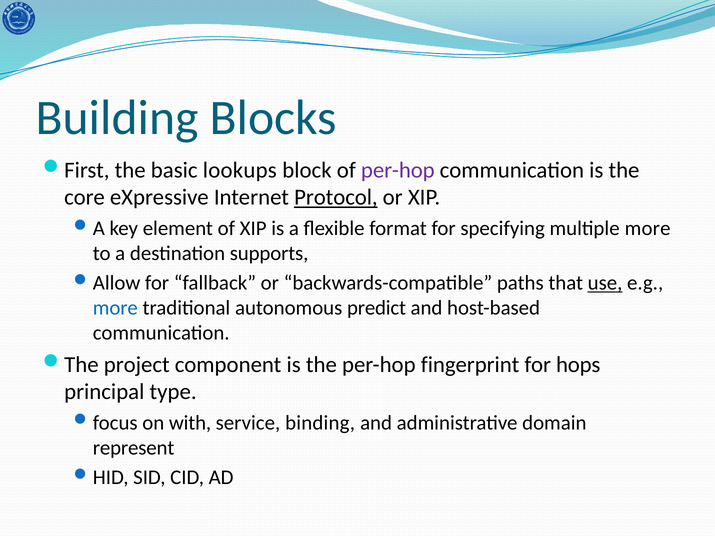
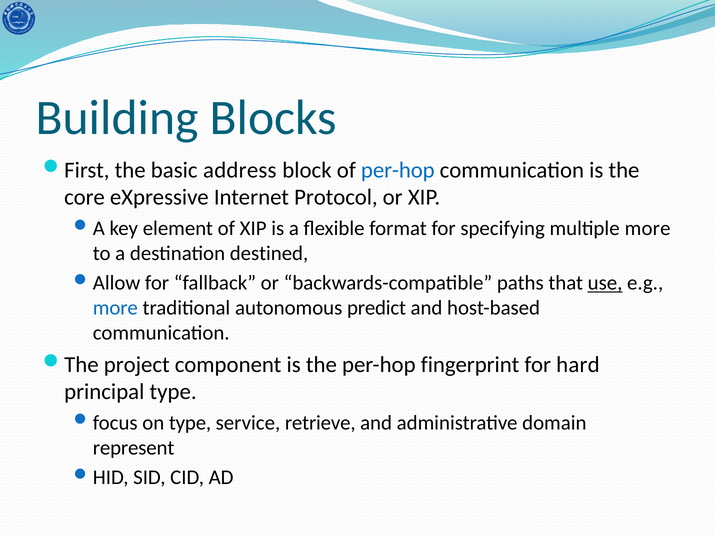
lookups: lookups -> address
per-hop at (398, 170) colour: purple -> blue
Protocol underline: present -> none
supports: supports -> destined
hops: hops -> hard
on with: with -> type
binding: binding -> retrieve
